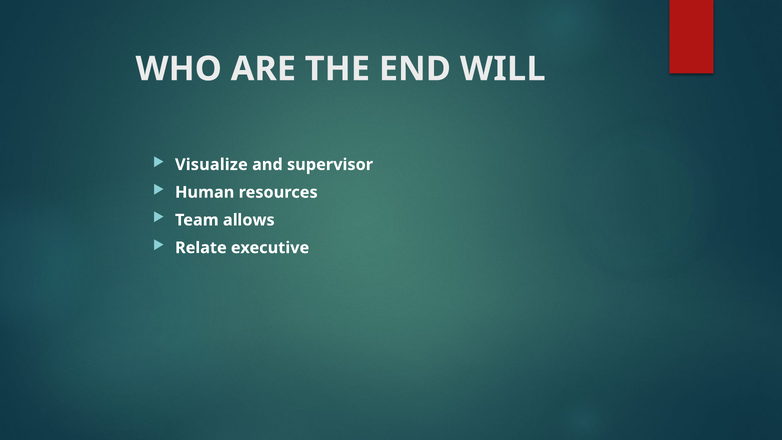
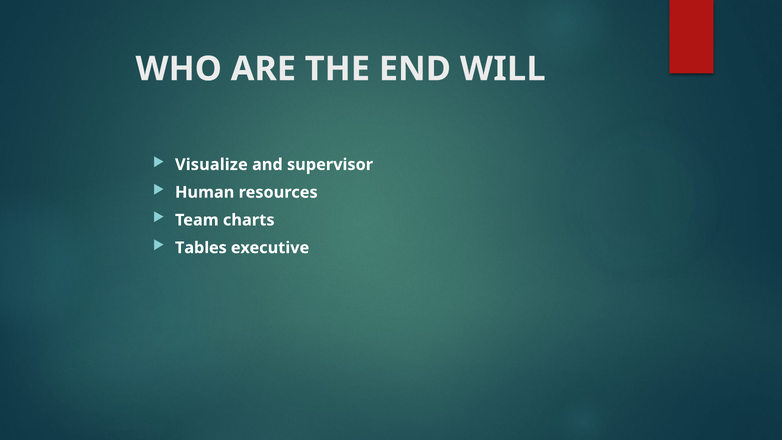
allows: allows -> charts
Relate: Relate -> Tables
